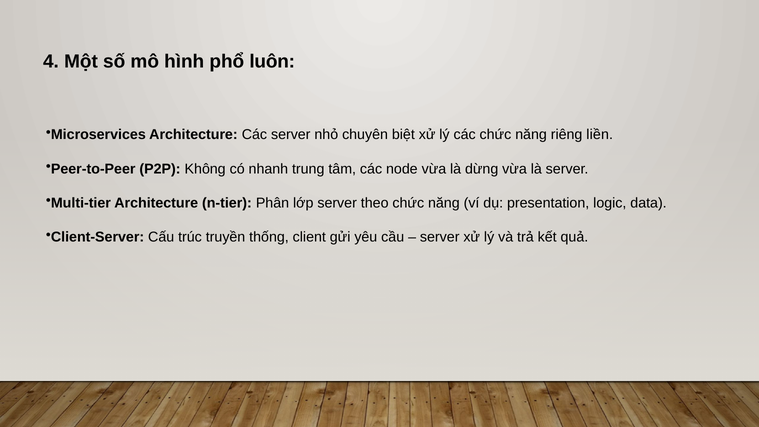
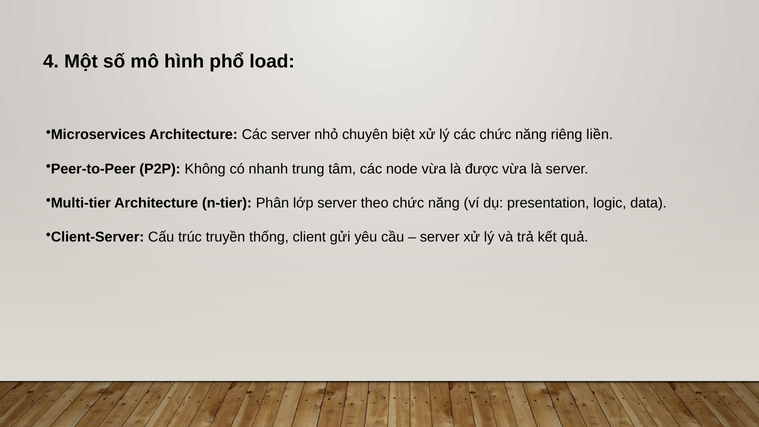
luôn: luôn -> load
dừng: dừng -> được
